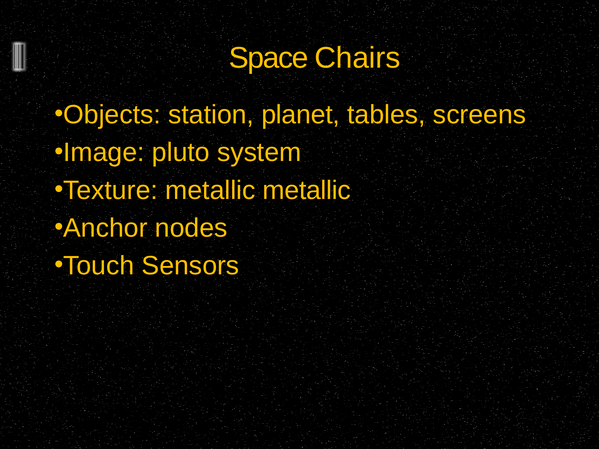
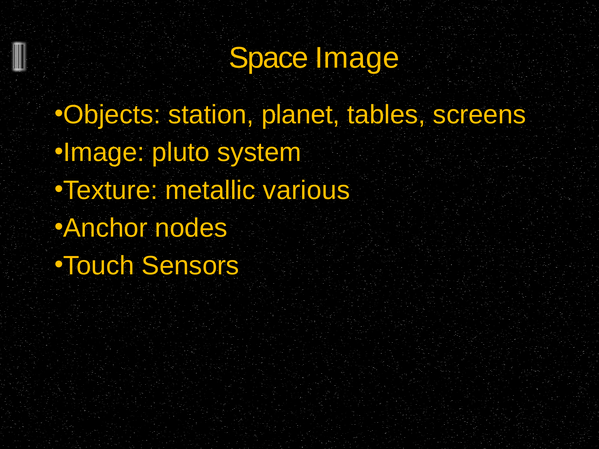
Space Chairs: Chairs -> Image
metallic metallic: metallic -> various
